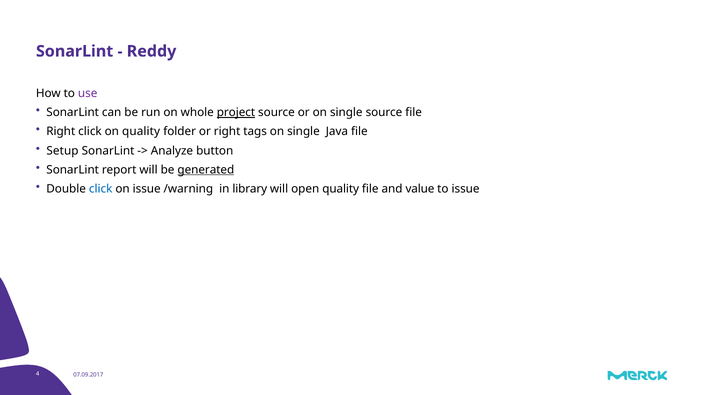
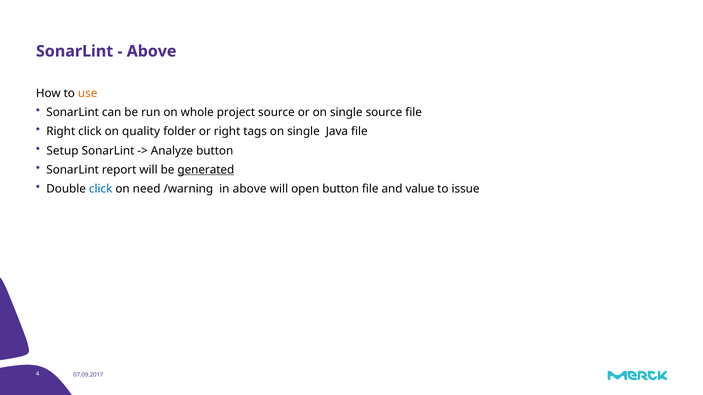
Reddy at (152, 51): Reddy -> Above
use colour: purple -> orange
project underline: present -> none
on issue: issue -> need
in library: library -> above
open quality: quality -> button
